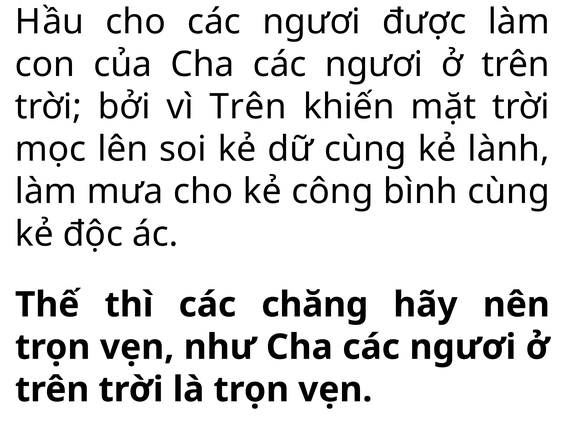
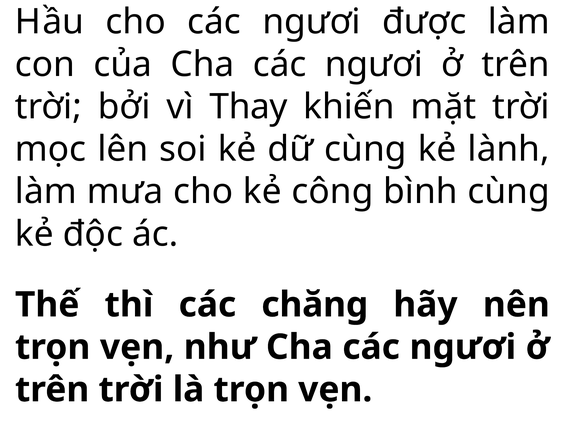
vì Trên: Trên -> Thay
